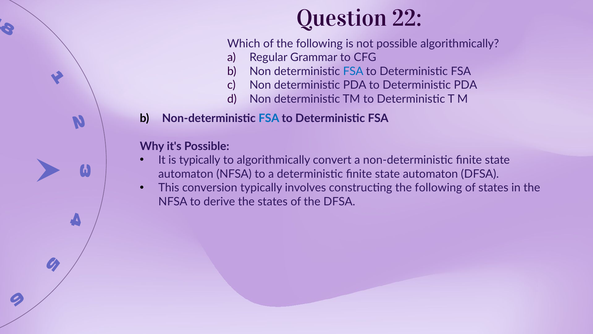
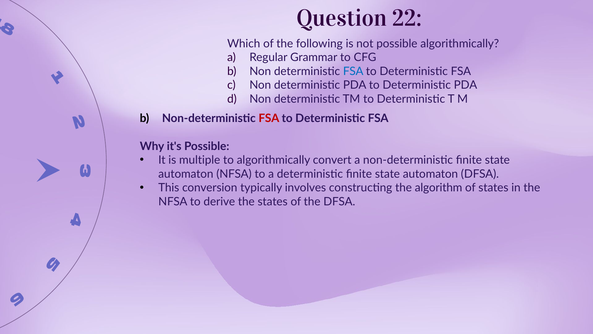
FSA at (269, 118) colour: blue -> red
is typically: typically -> multiple
constructing the following: following -> algorithm
